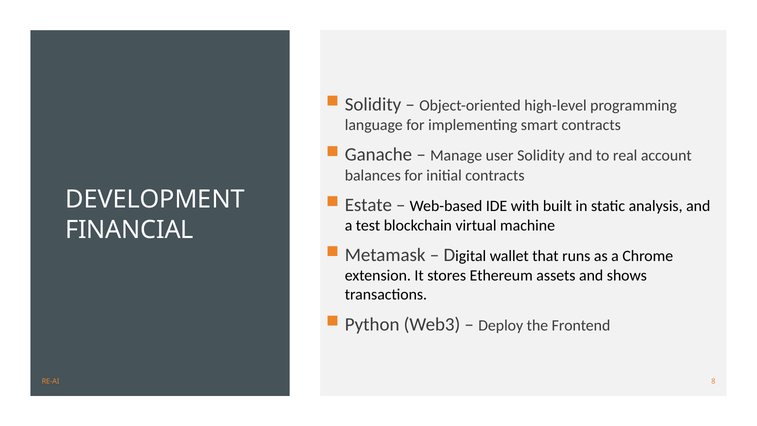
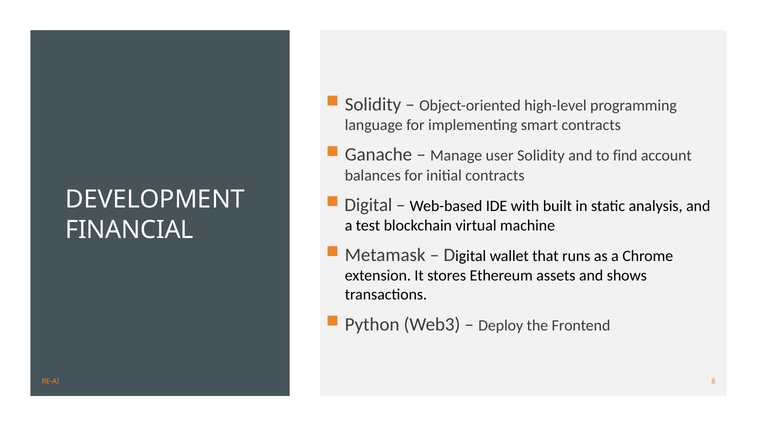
real: real -> find
Estate: Estate -> Digital
